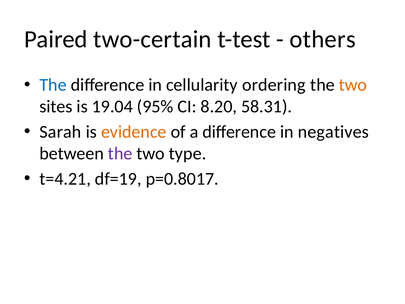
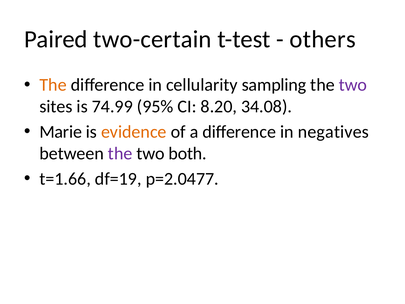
The at (53, 85) colour: blue -> orange
ordering: ordering -> sampling
two at (353, 85) colour: orange -> purple
19.04: 19.04 -> 74.99
58.31: 58.31 -> 34.08
Sarah: Sarah -> Marie
type: type -> both
t=4.21: t=4.21 -> t=1.66
p=0.8017: p=0.8017 -> p=2.0477
